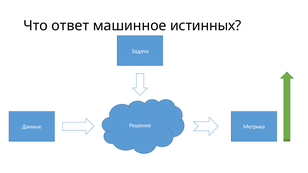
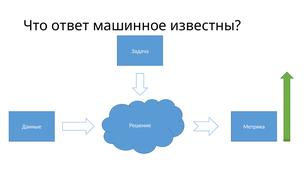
истинных: истинных -> известны
